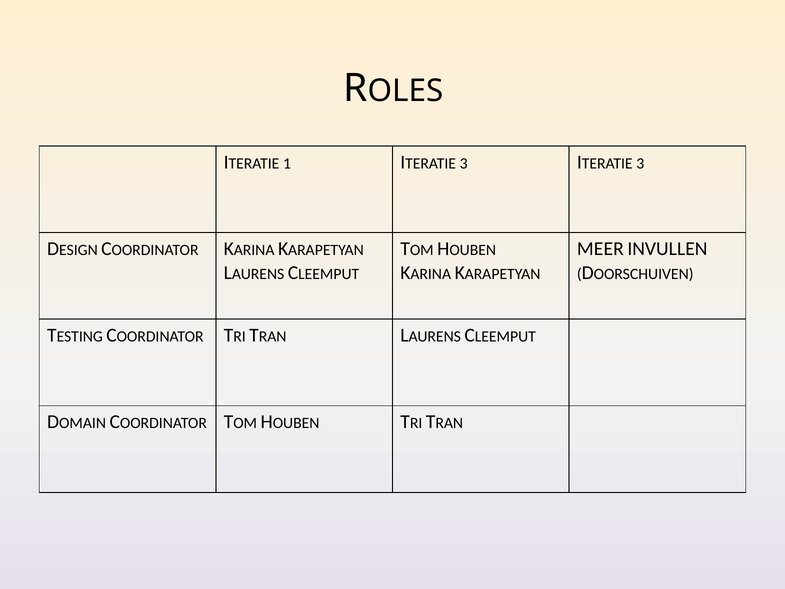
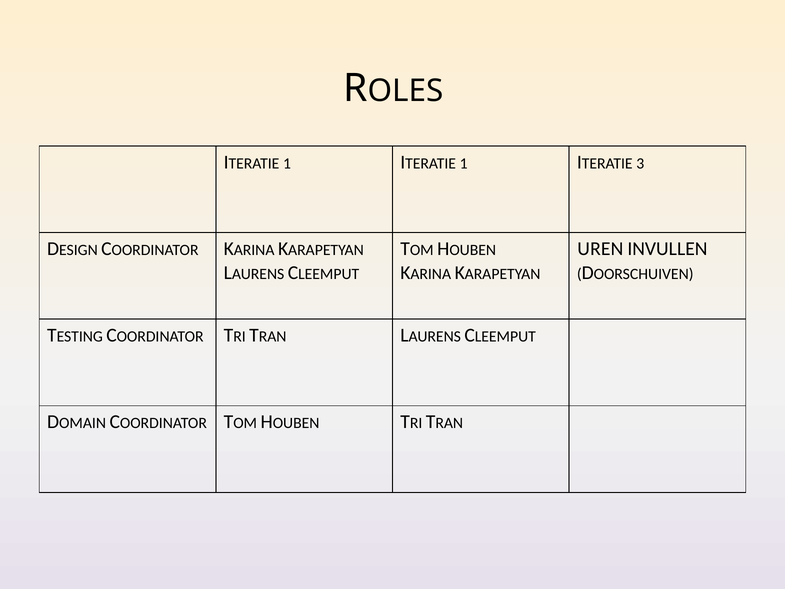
3 at (464, 163): 3 -> 1
MEER: MEER -> UREN
